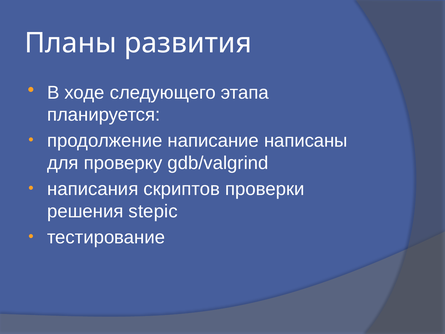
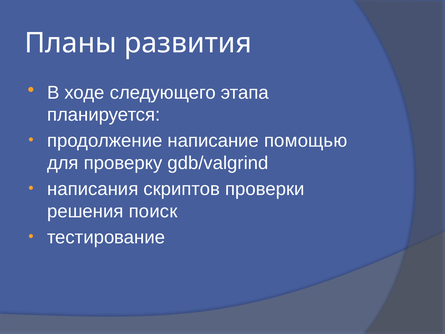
написаны: написаны -> помощью
stepic: stepic -> поиск
